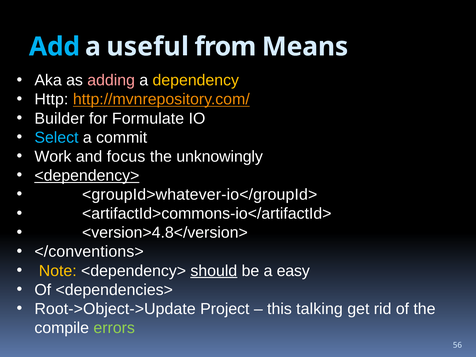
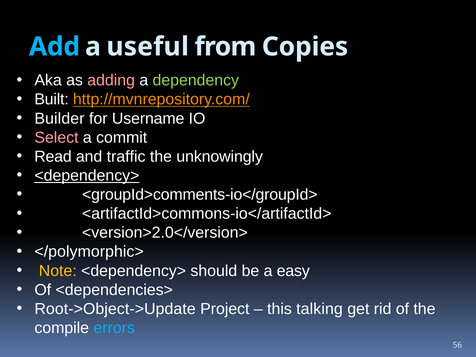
Means: Means -> Copies
dependency colour: yellow -> light green
Http: Http -> Built
Formulate: Formulate -> Username
Select colour: light blue -> pink
Work: Work -> Read
focus: focus -> traffic
<groupId>whatever-io</groupId>: <groupId>whatever-io</groupId> -> <groupId>comments-io</groupId>
<version>4.8</version>: <version>4.8</version> -> <version>2.0</version>
</conventions>: </conventions> -> </polymorphic>
should underline: present -> none
errors colour: light green -> light blue
